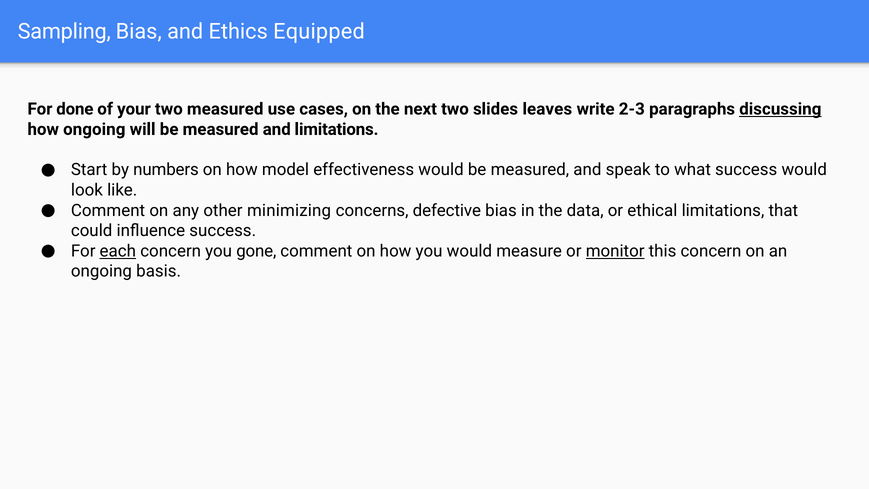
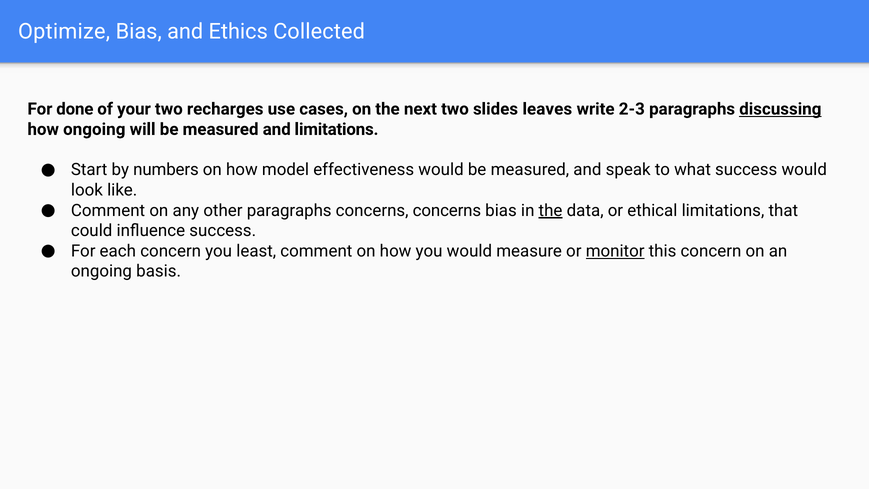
Sampling: Sampling -> Optimize
Equipped: Equipped -> Collected
two measured: measured -> recharges
other minimizing: minimizing -> paragraphs
concerns defective: defective -> concerns
the at (551, 210) underline: none -> present
each underline: present -> none
gone: gone -> least
